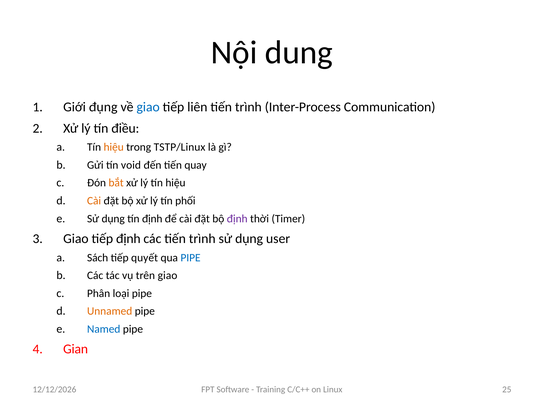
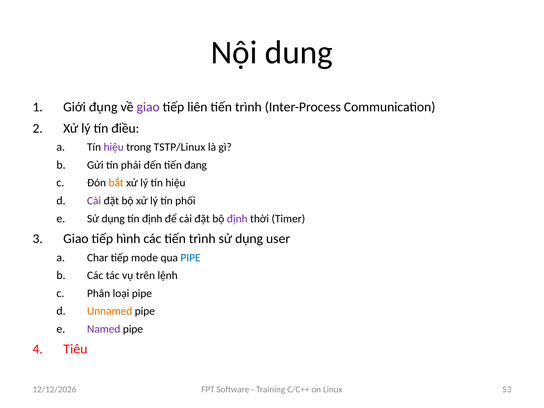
giao at (148, 107) colour: blue -> purple
hiệu at (114, 147) colour: orange -> purple
void: void -> phải
quay: quay -> đang
Cài at (94, 201) colour: orange -> purple
tiếp định: định -> hình
Sách: Sách -> Char
quyết: quyết -> mode
trên giao: giao -> lệnh
Named colour: blue -> purple
Gian: Gian -> Tiêu
25: 25 -> 53
